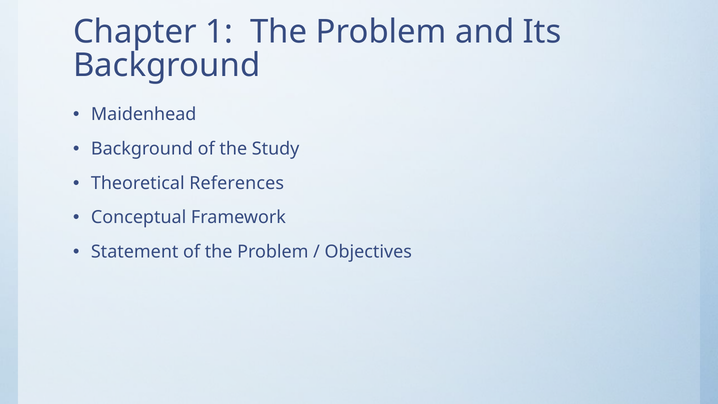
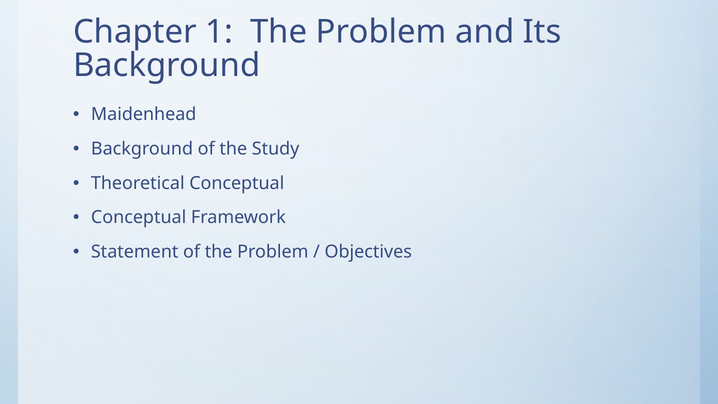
Theoretical References: References -> Conceptual
